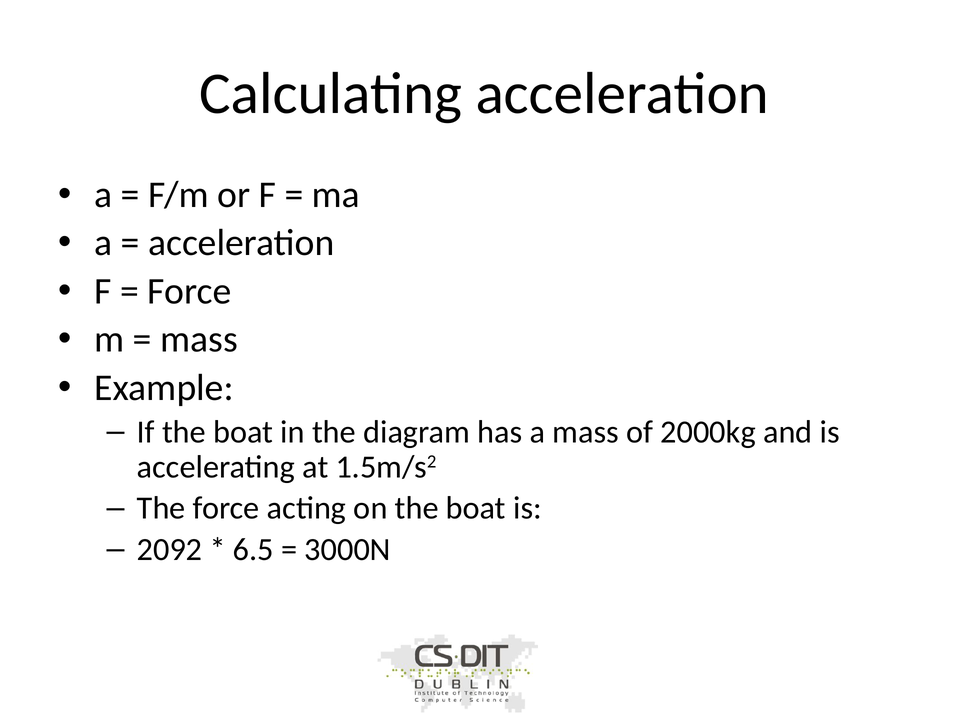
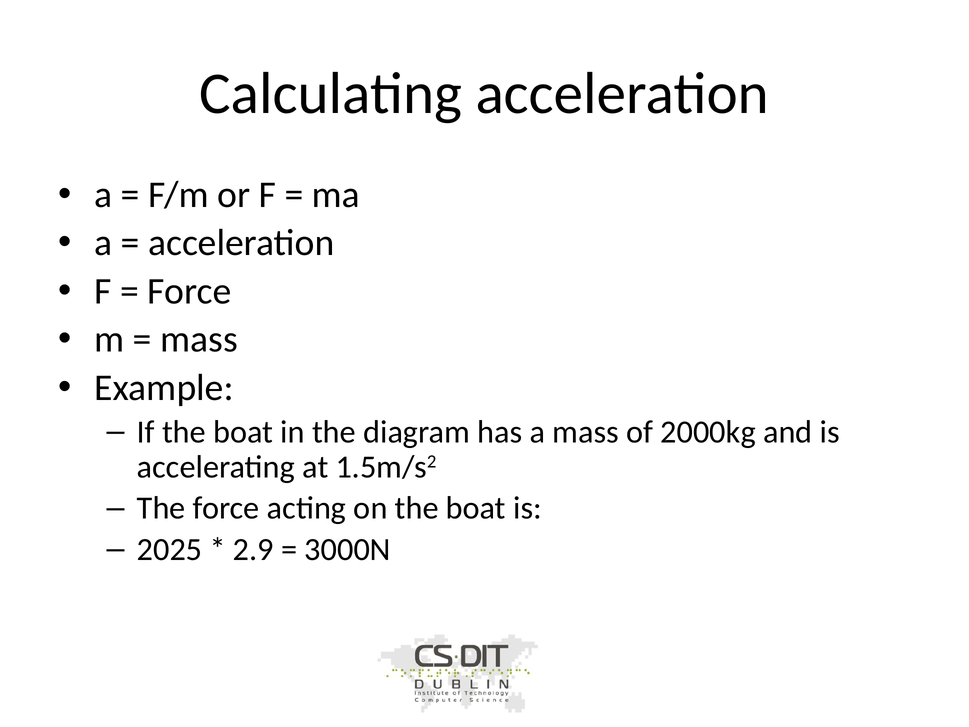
2092: 2092 -> 2025
6.5: 6.5 -> 2.9
